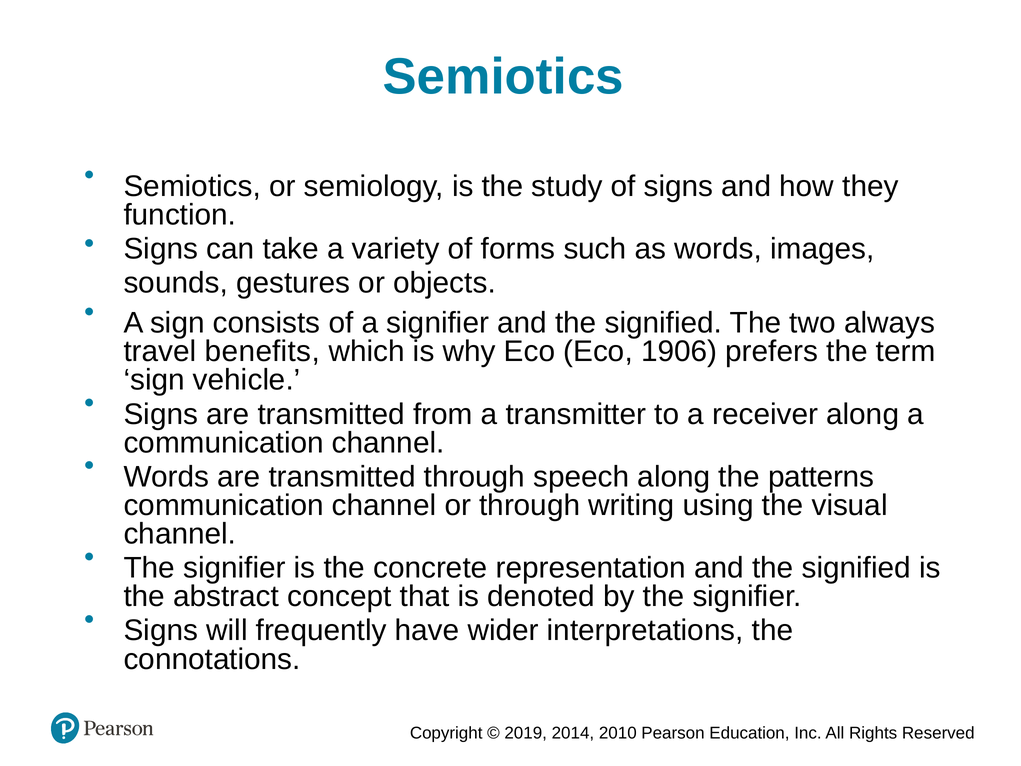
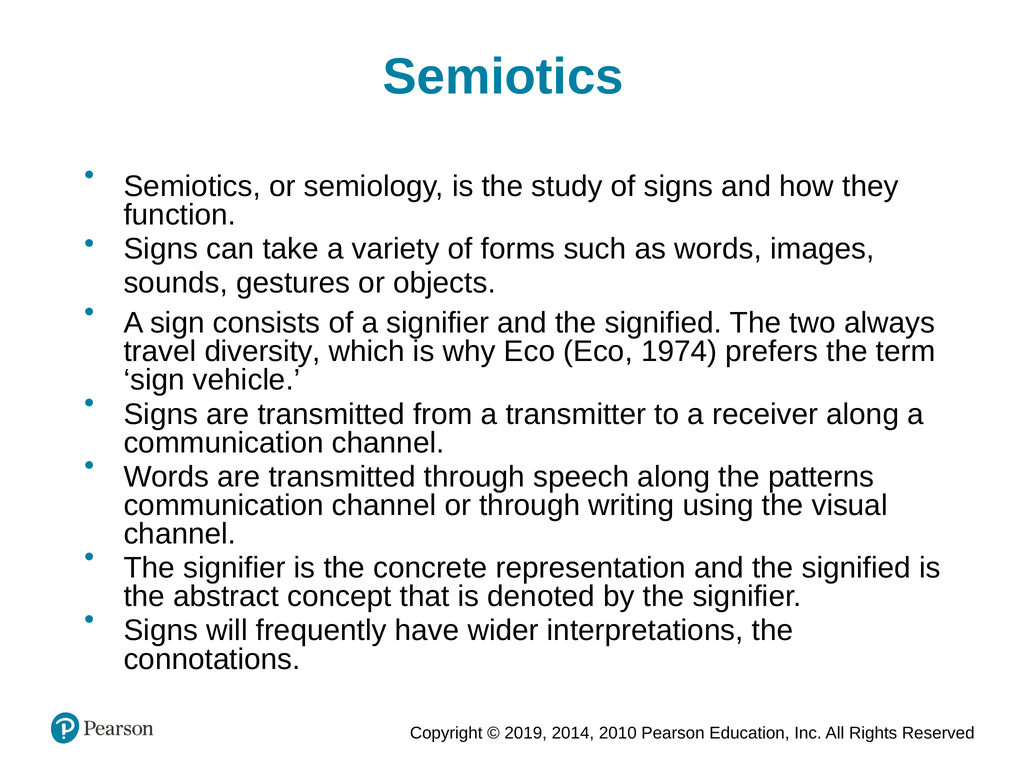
benefits: benefits -> diversity
1906: 1906 -> 1974
